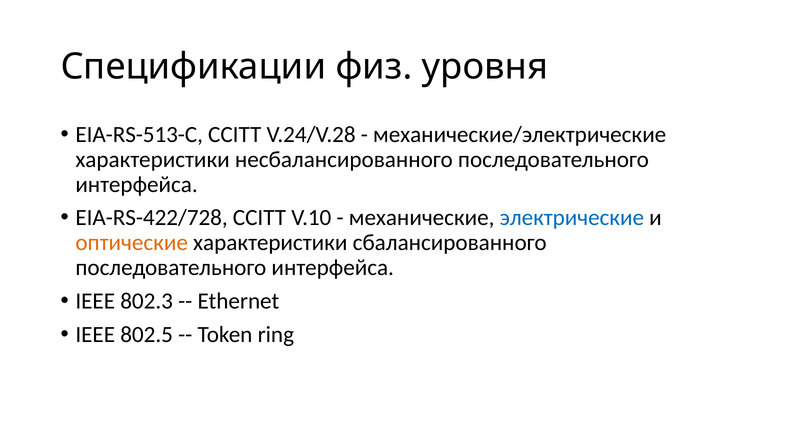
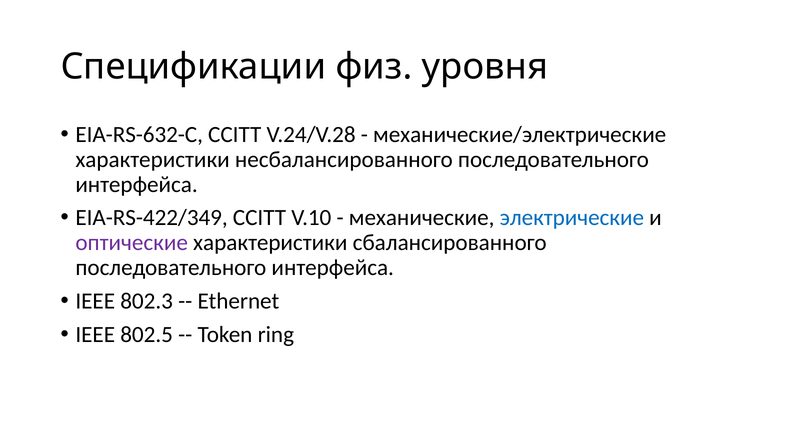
EIA-RS-513-C: EIA-RS-513-C -> EIA-RS-632-C
EIA-RS-422/728: EIA-RS-422/728 -> EIA-RS-422/349
оптические colour: orange -> purple
